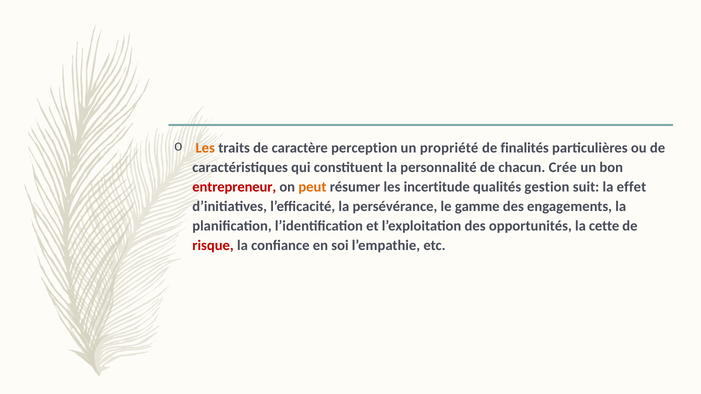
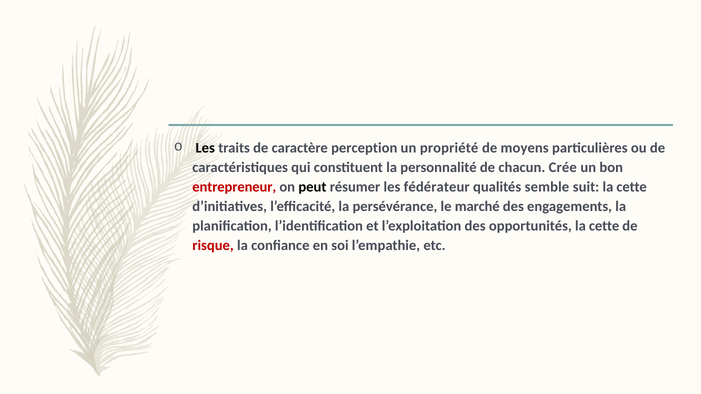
Les at (205, 148) colour: orange -> black
finalités: finalités -> moyens
peut colour: orange -> black
incertitude: incertitude -> fédérateur
gestion: gestion -> semble
suit la effet: effet -> cette
gamme: gamme -> marché
